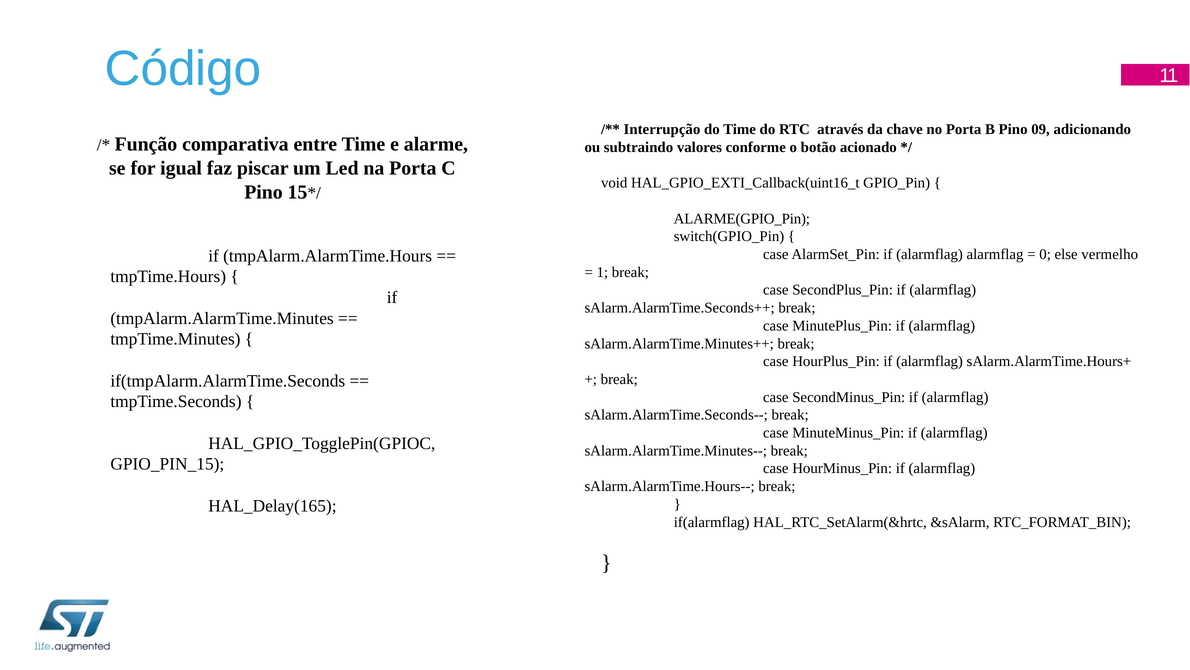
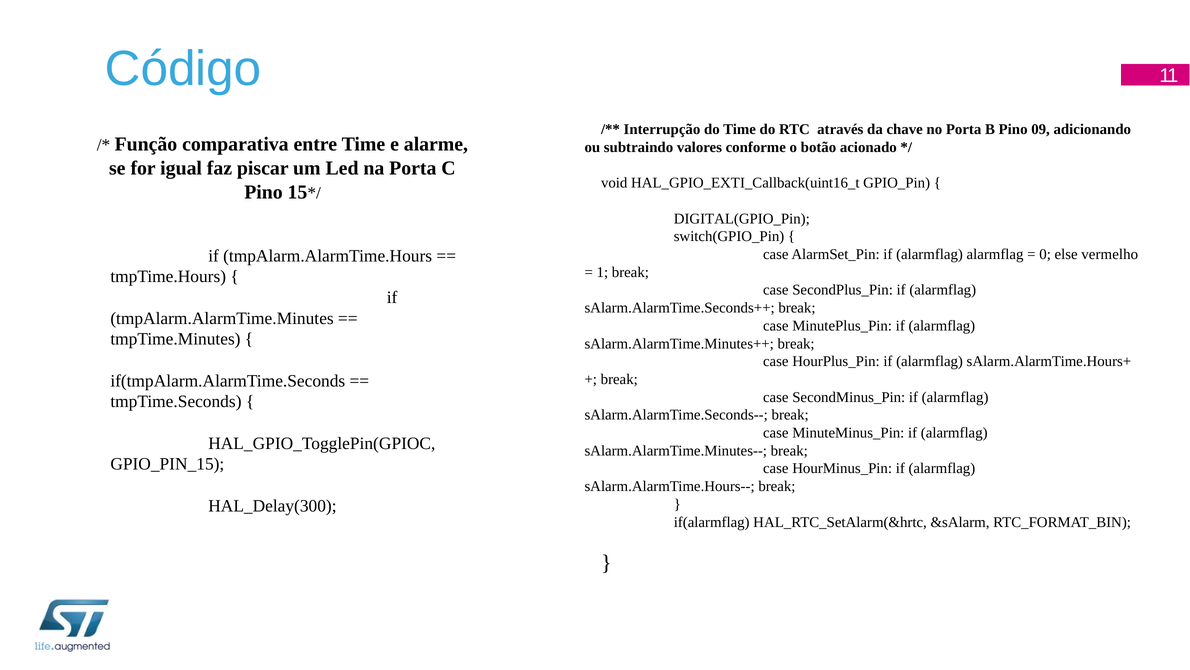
ALARME(GPIO_Pin: ALARME(GPIO_Pin -> DIGITAL(GPIO_Pin
HAL_Delay(165: HAL_Delay(165 -> HAL_Delay(300
